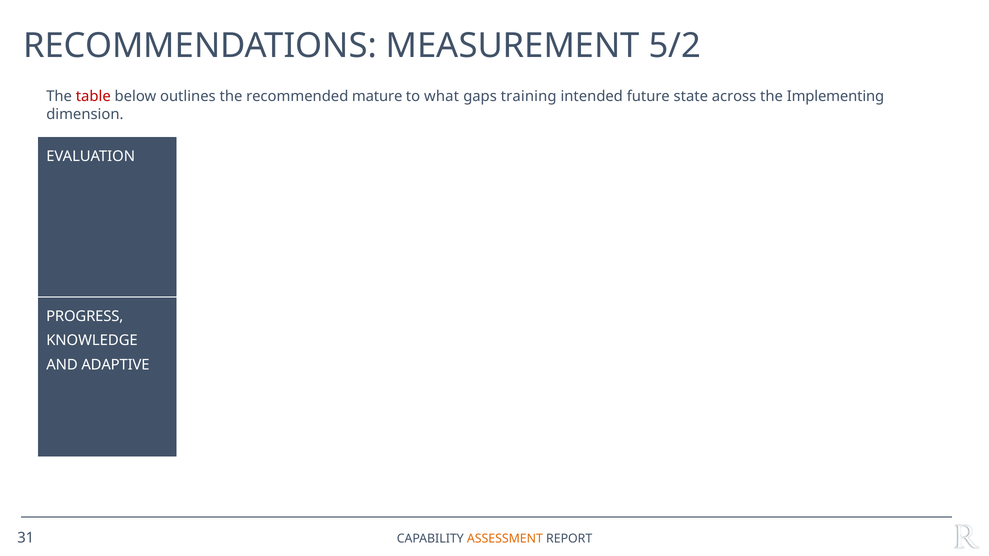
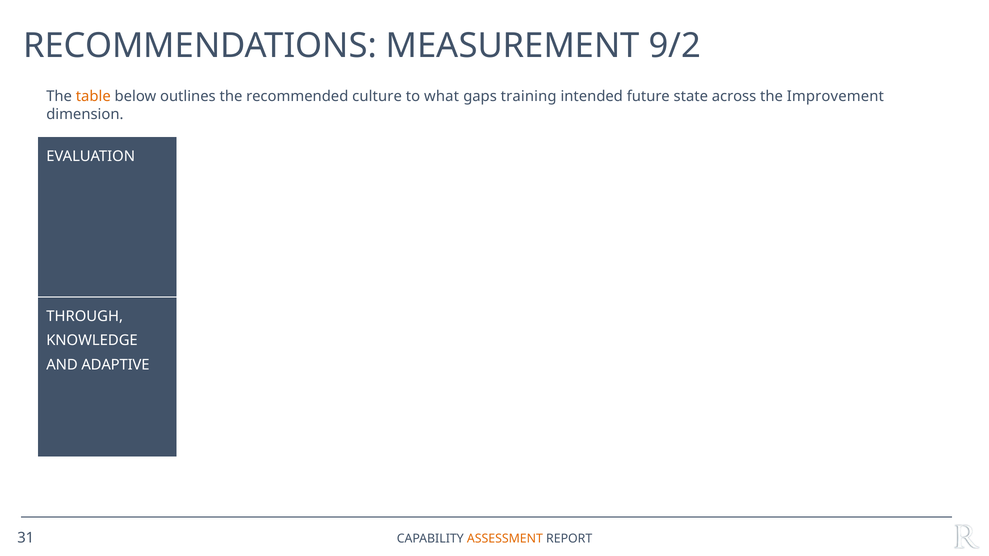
5/2: 5/2 -> 9/2
table colour: red -> orange
mature: mature -> culture
Implementing: Implementing -> Improvement
PROGRESS: PROGRESS -> THROUGH
